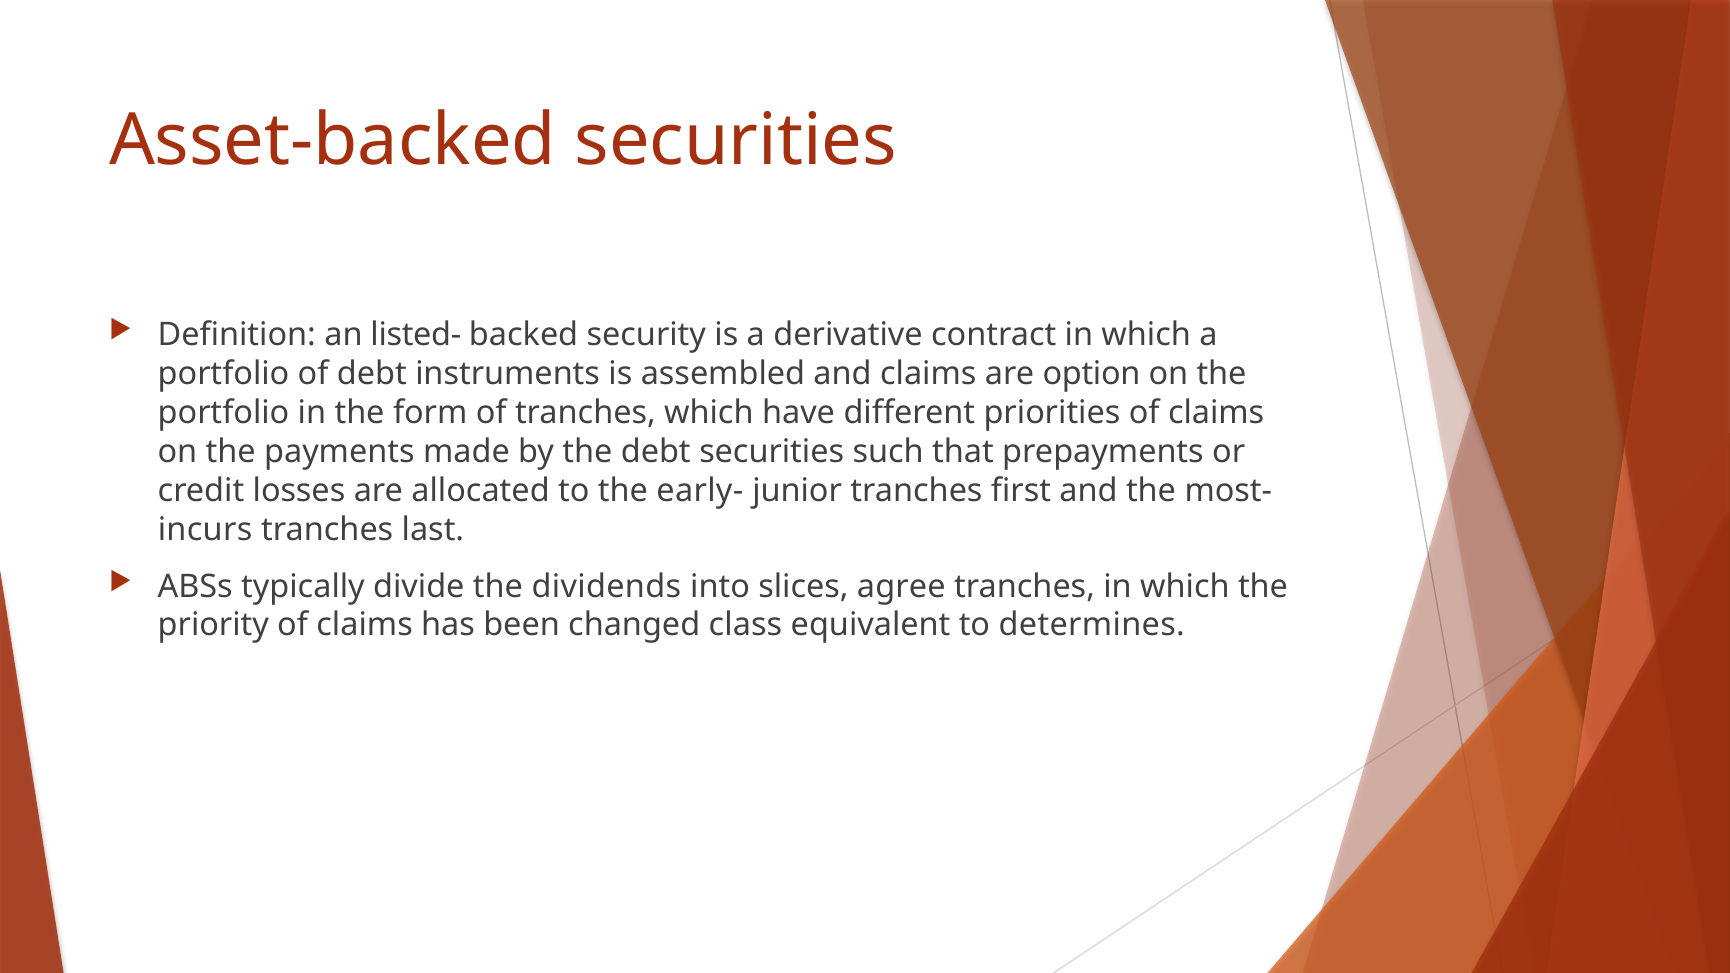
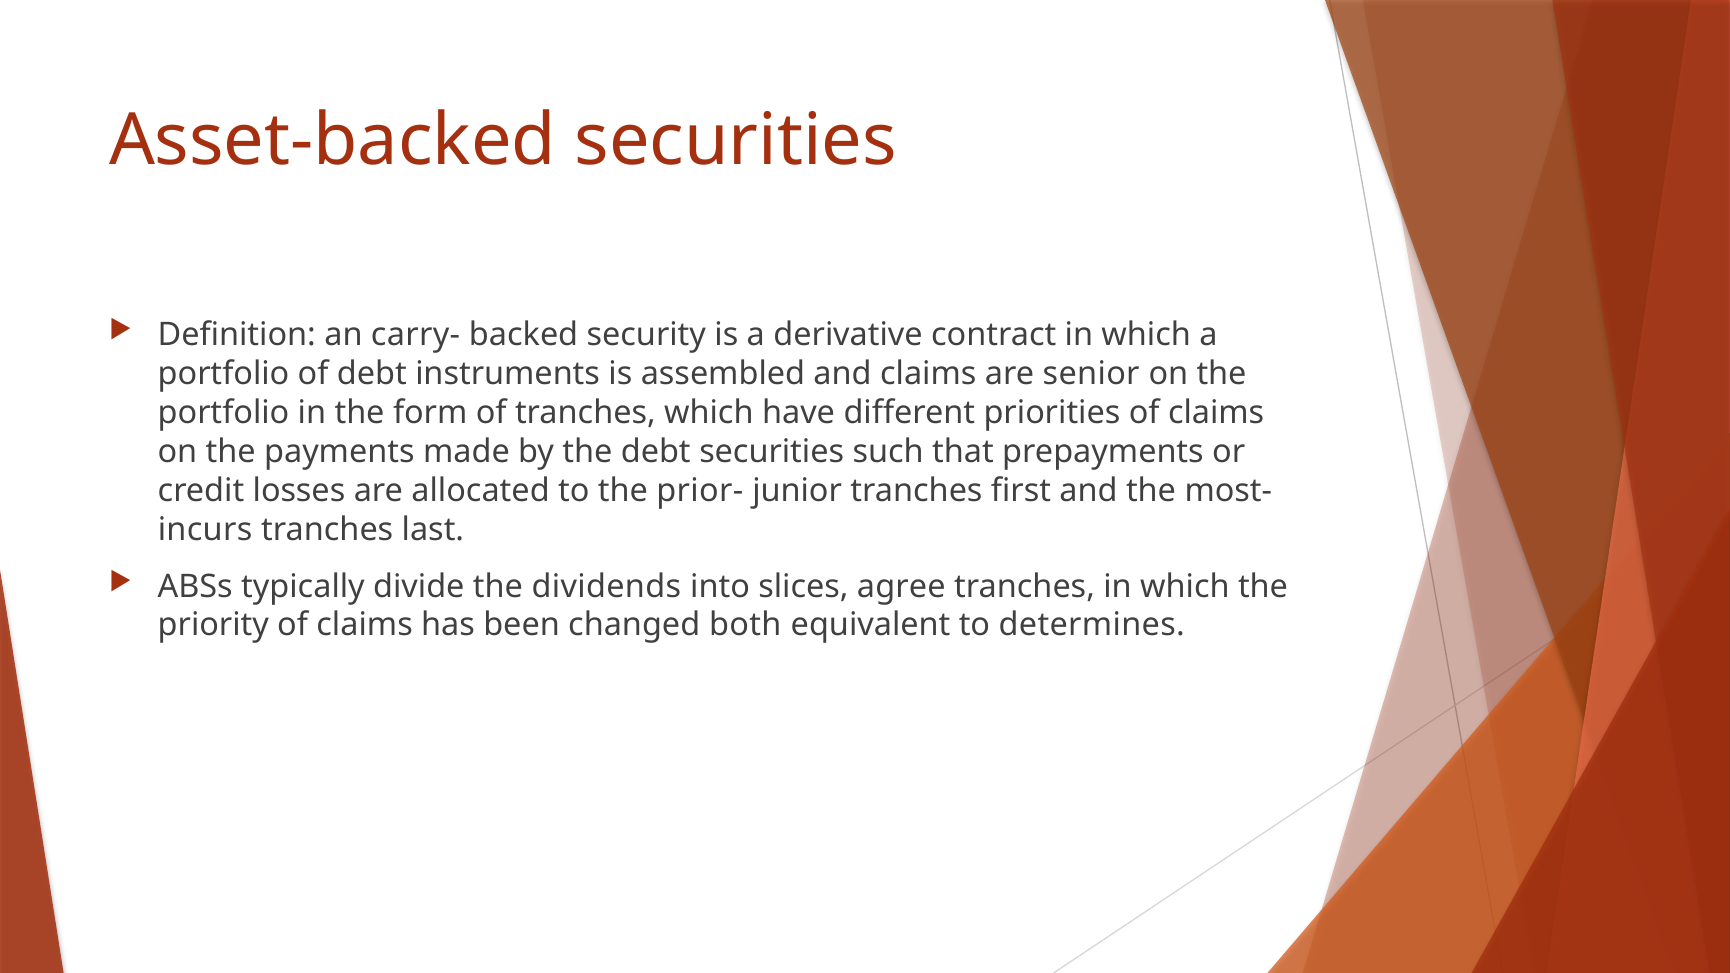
listed-: listed- -> carry-
option: option -> senior
early-: early- -> prior-
class: class -> both
